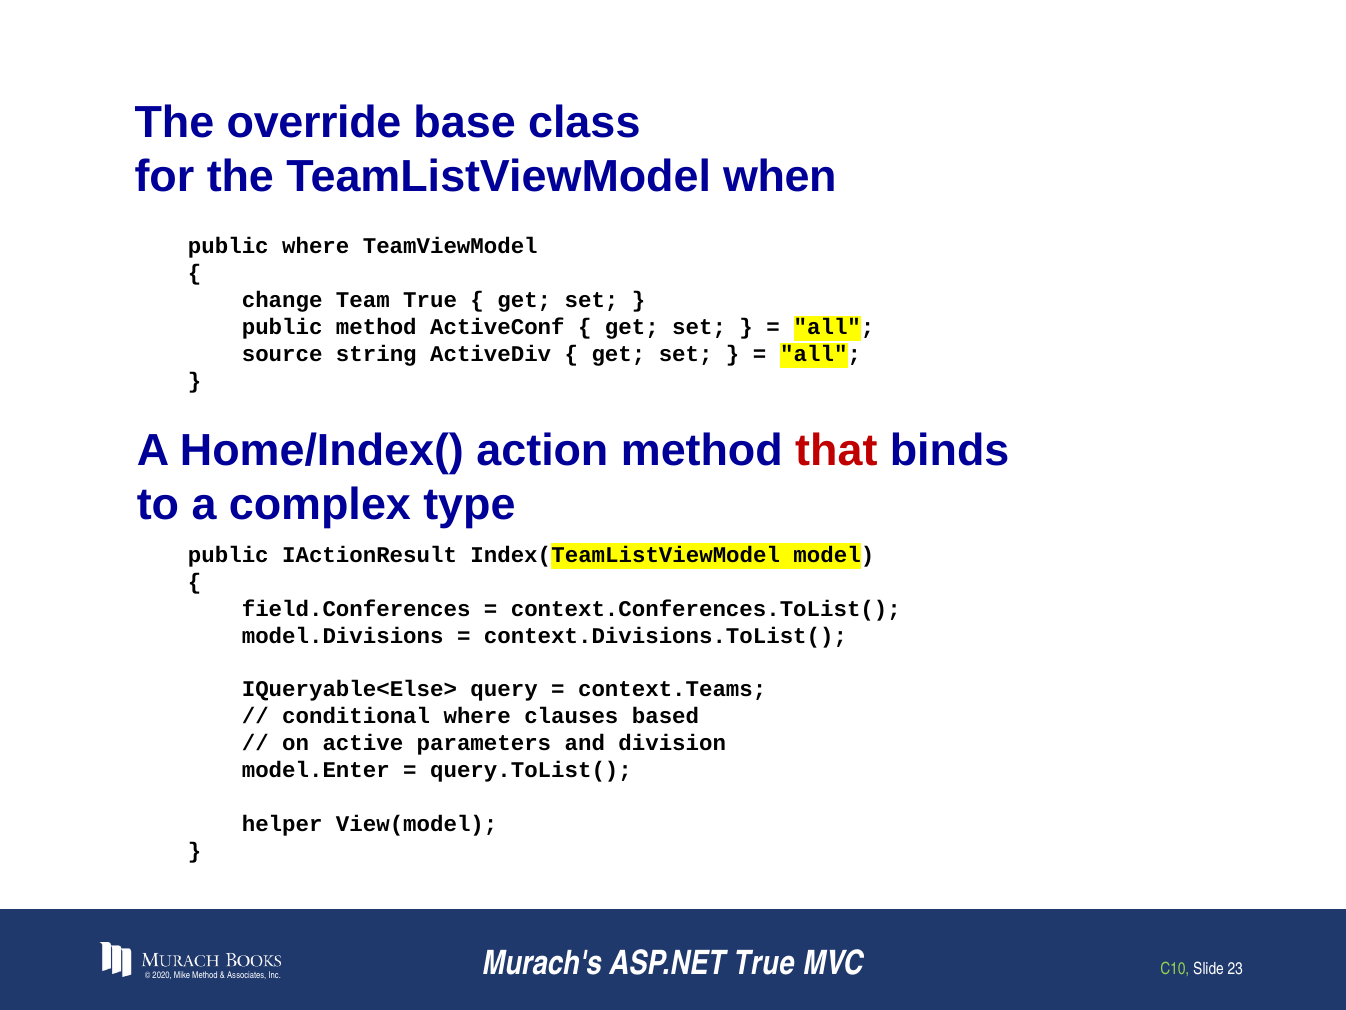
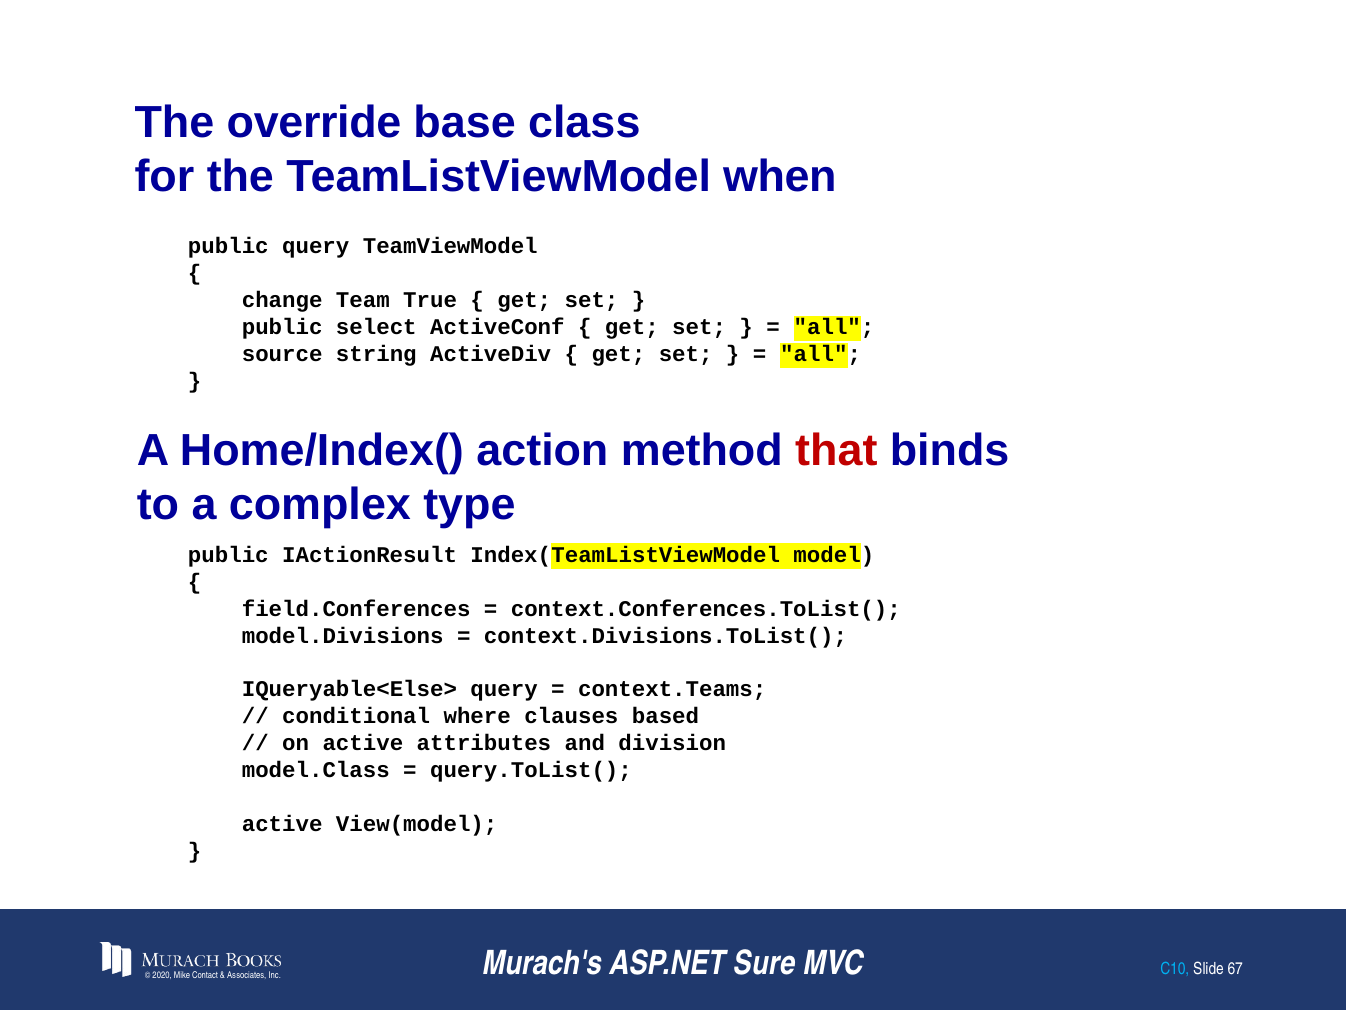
public where: where -> query
public method: method -> select
parameters: parameters -> attributes
model.Enter: model.Enter -> model.Class
helper at (282, 824): helper -> active
ASP.NET True: True -> Sure
Mike Method: Method -> Contact
C10 colour: light green -> light blue
23: 23 -> 67
